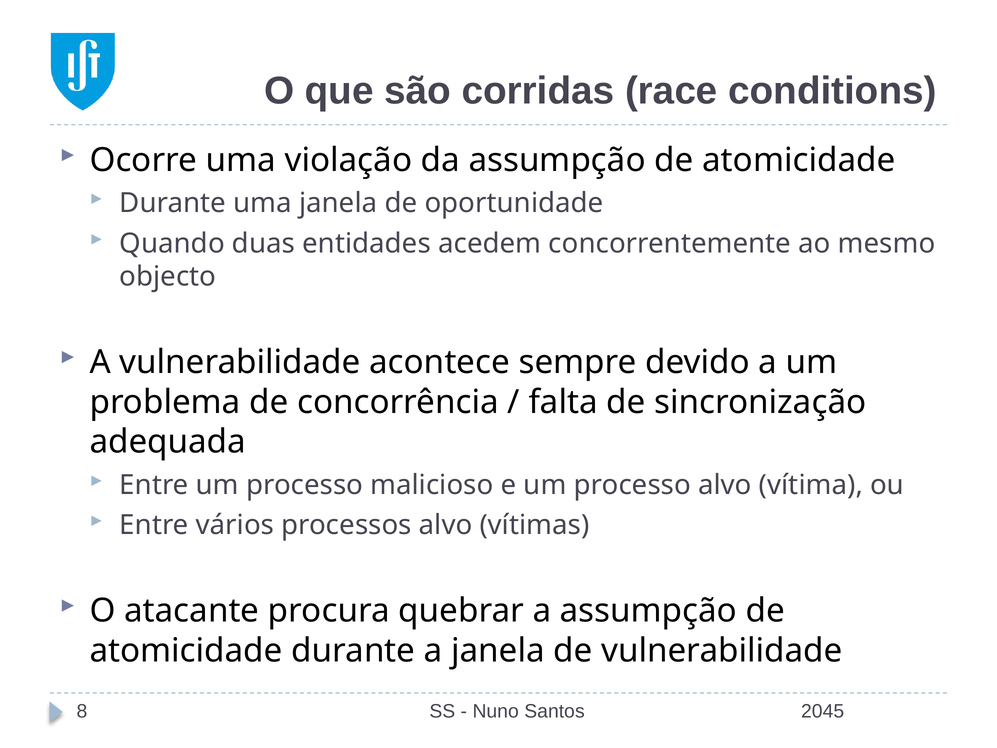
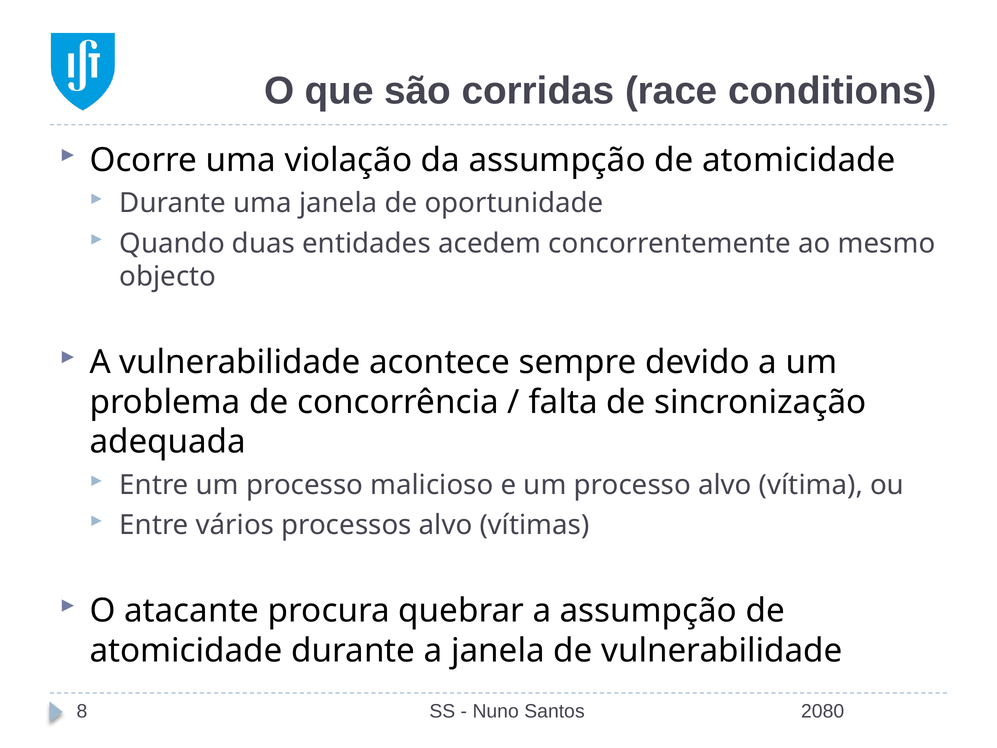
2045: 2045 -> 2080
